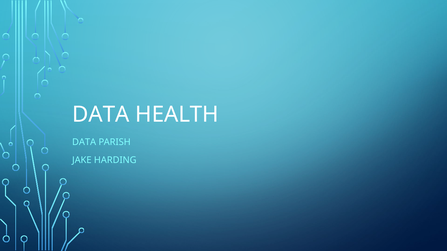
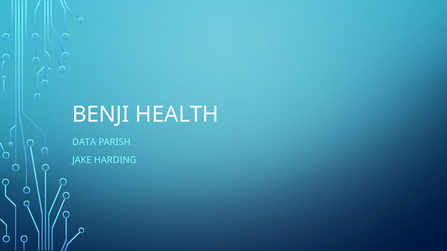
DATA at (101, 115): DATA -> BENJI
